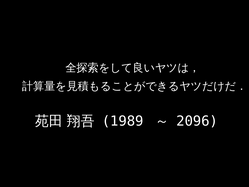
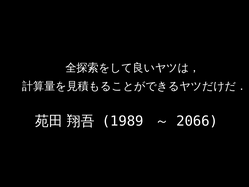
2096: 2096 -> 2066
